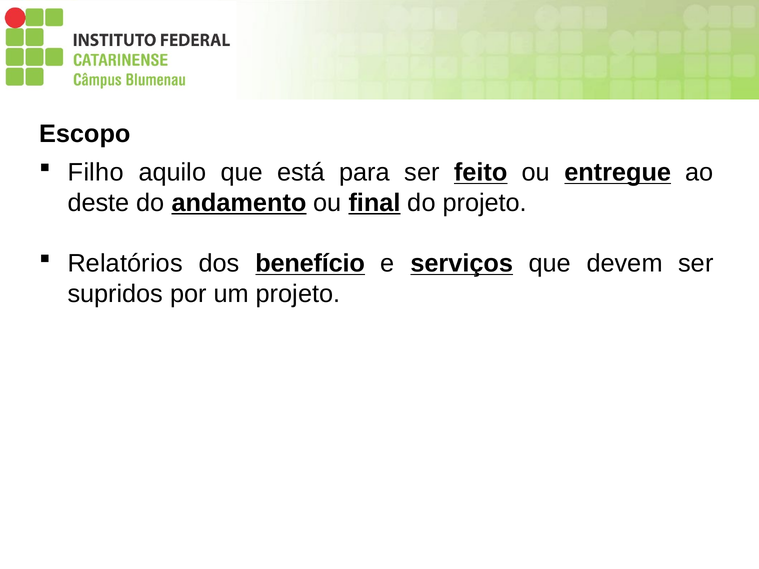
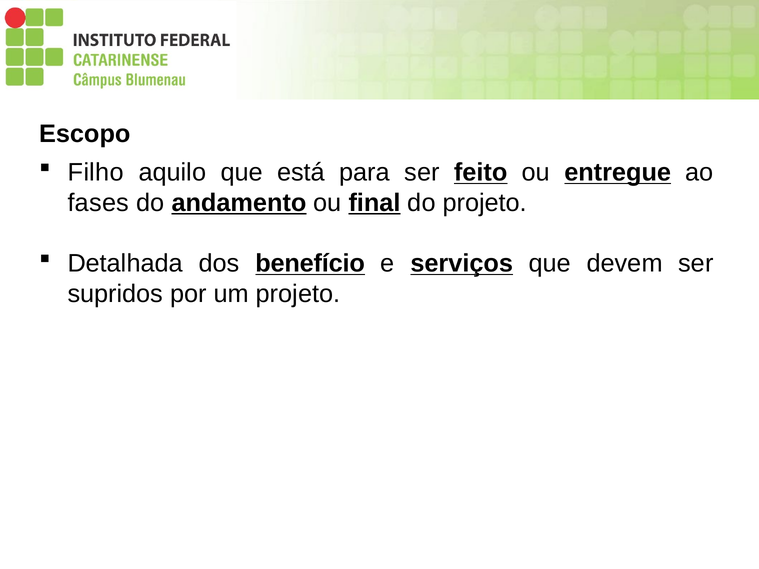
deste: deste -> fases
Relatórios: Relatórios -> Detalhada
